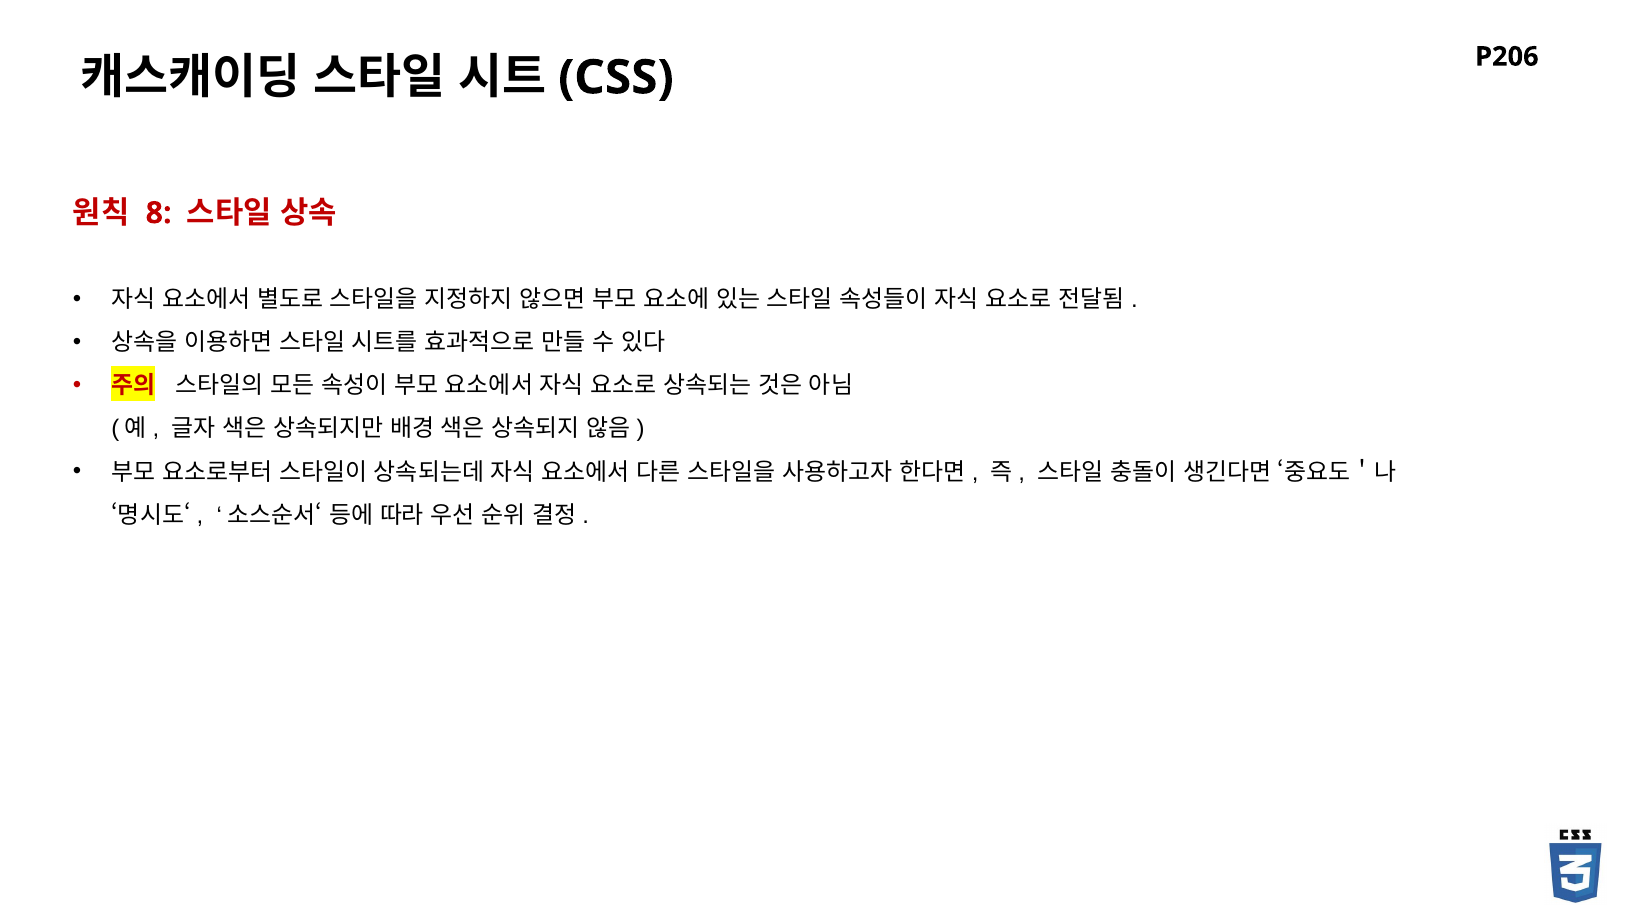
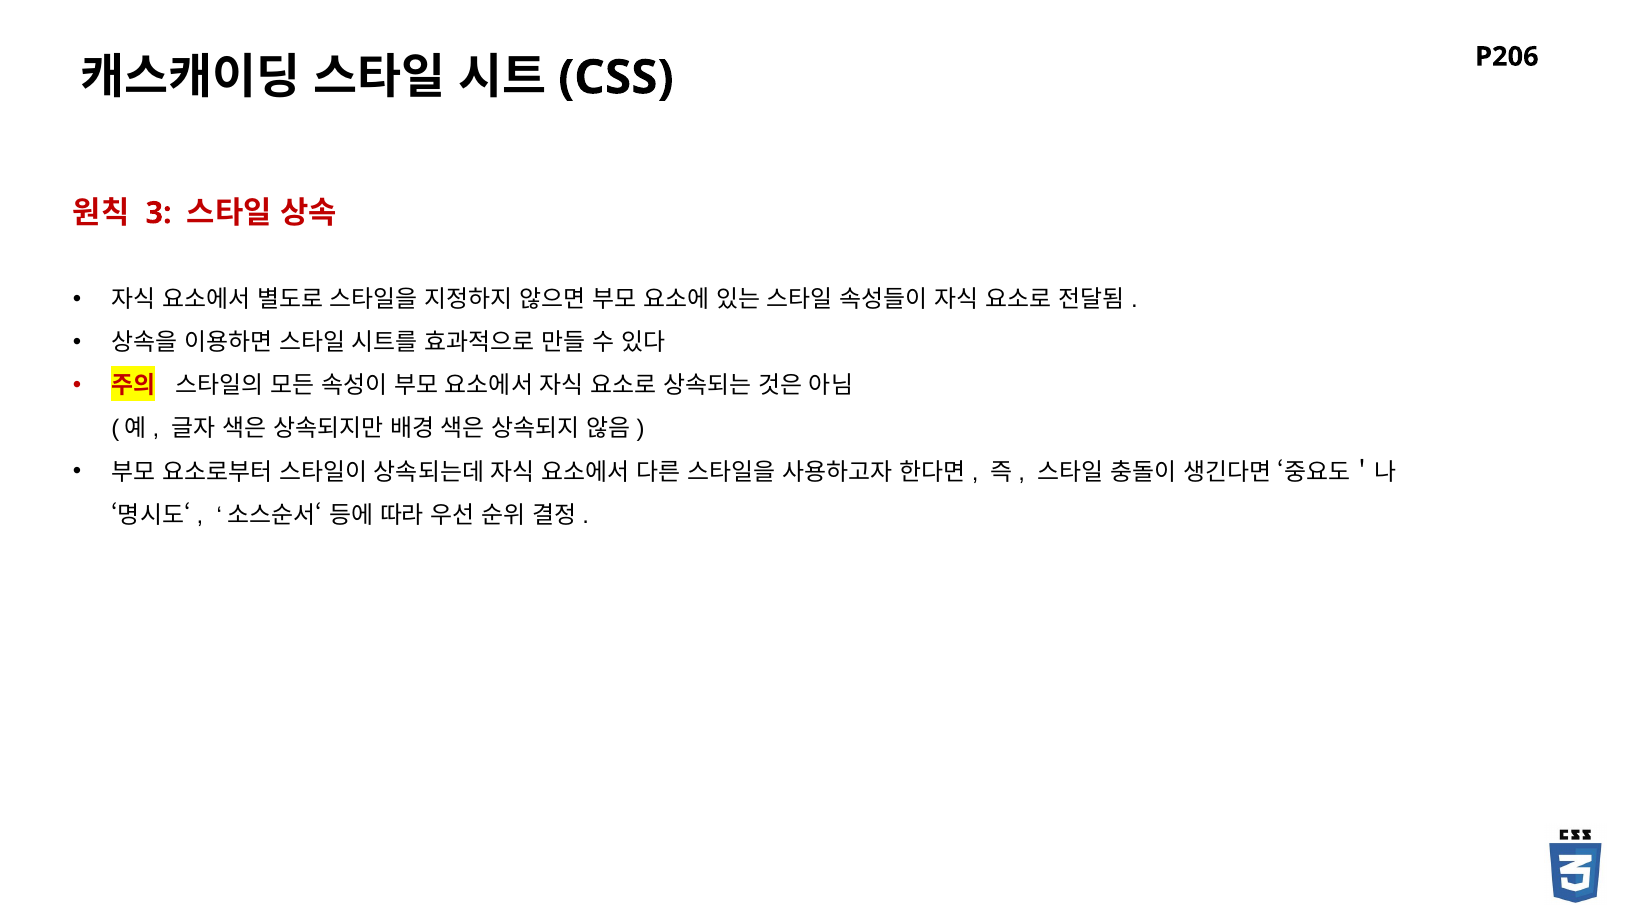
8: 8 -> 3
